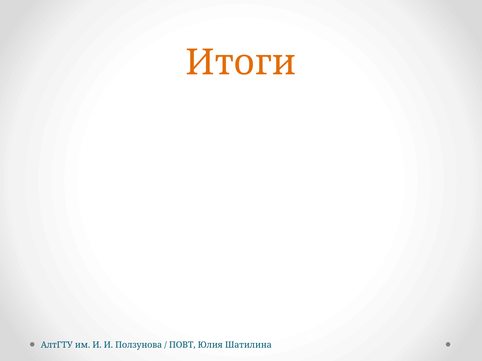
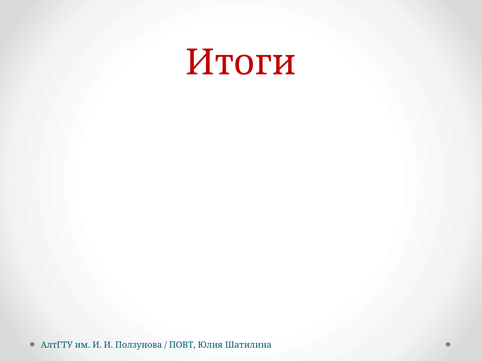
Итоги colour: orange -> red
